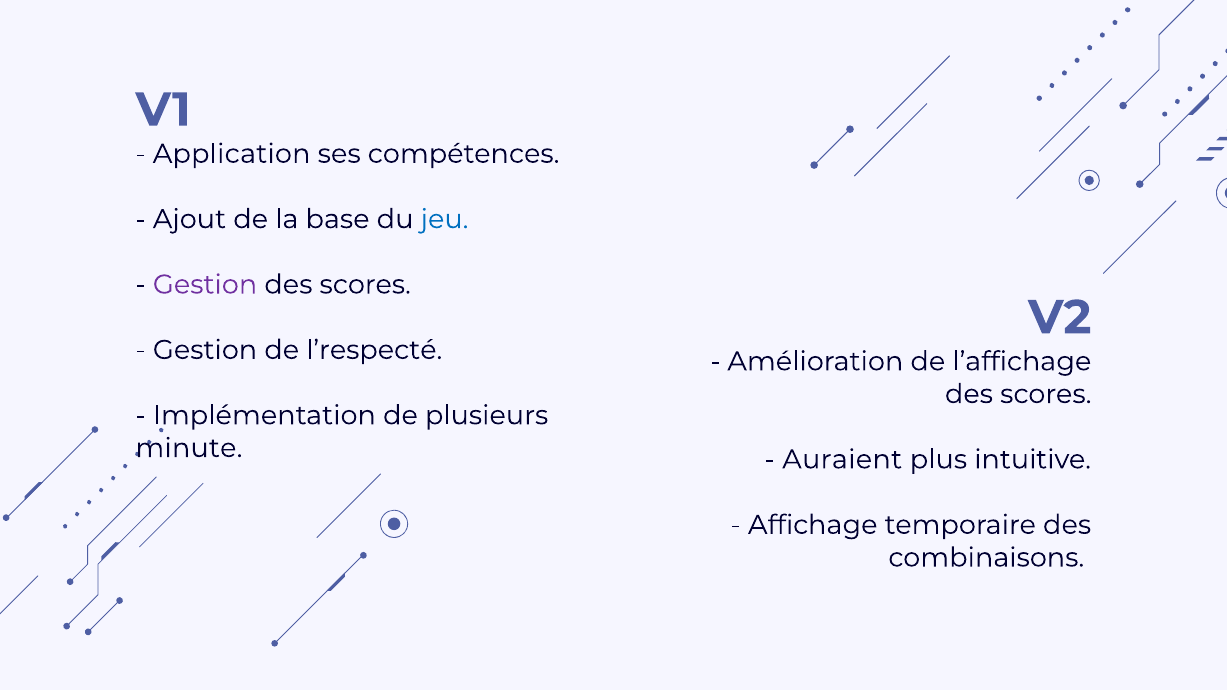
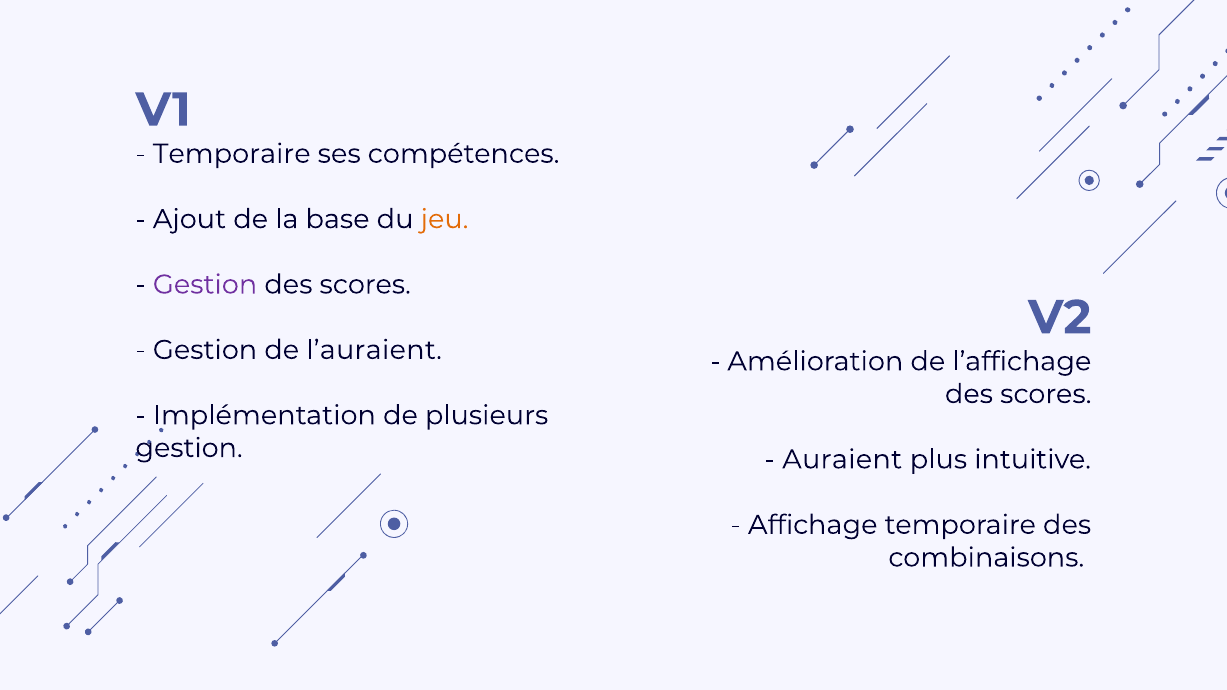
Application at (232, 154): Application -> Temporaire
jeu colour: blue -> orange
l’respecté: l’respecté -> l’auraient
minute at (189, 448): minute -> gestion
